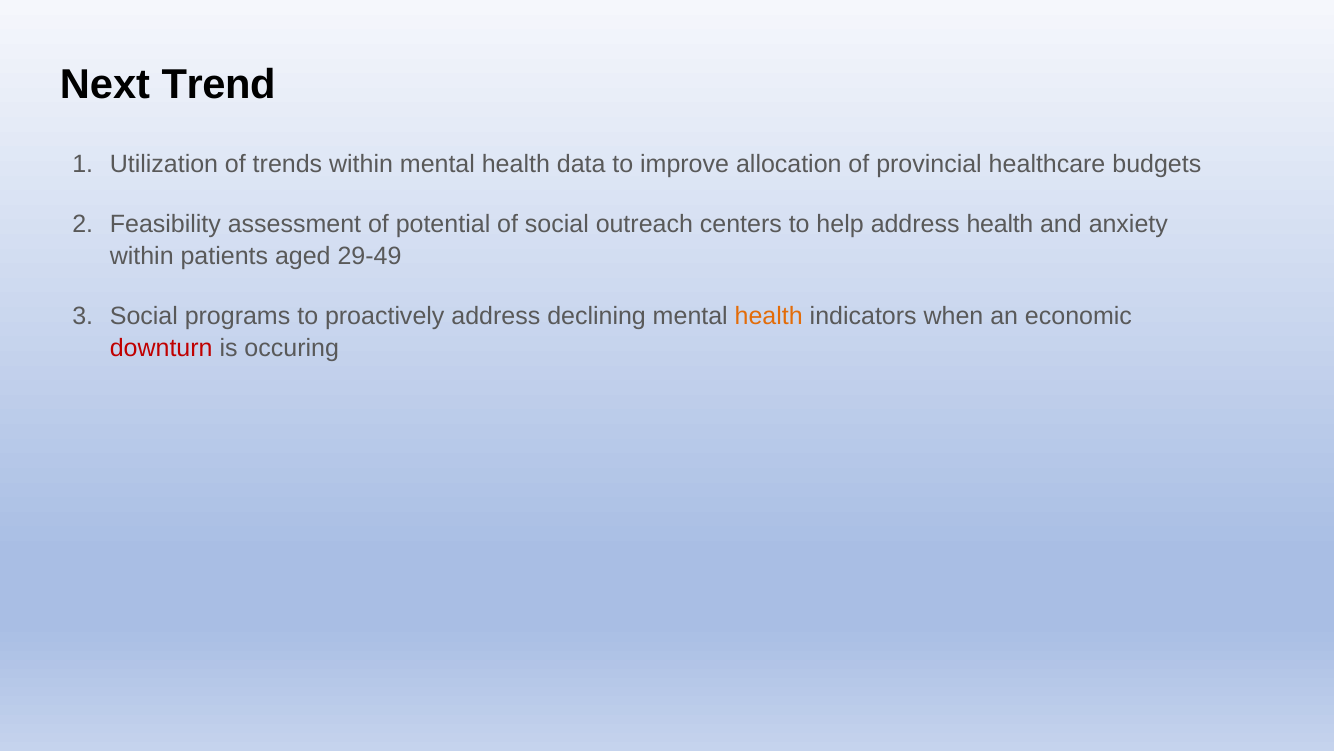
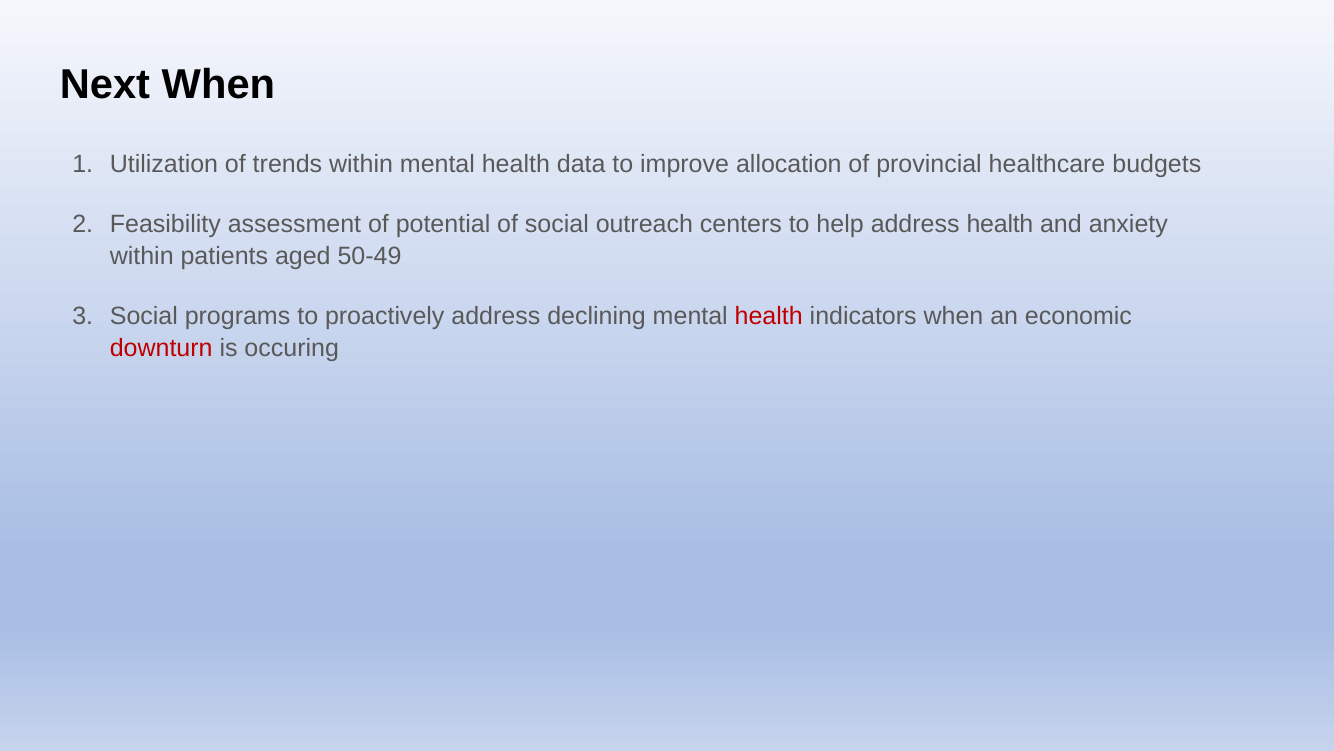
Next Trend: Trend -> When
29-49: 29-49 -> 50-49
health at (769, 316) colour: orange -> red
